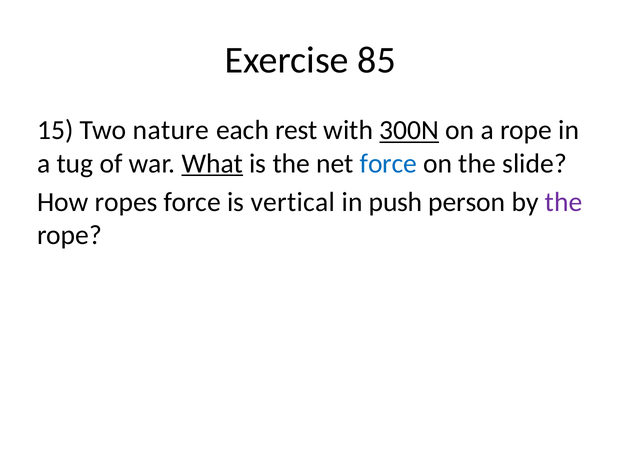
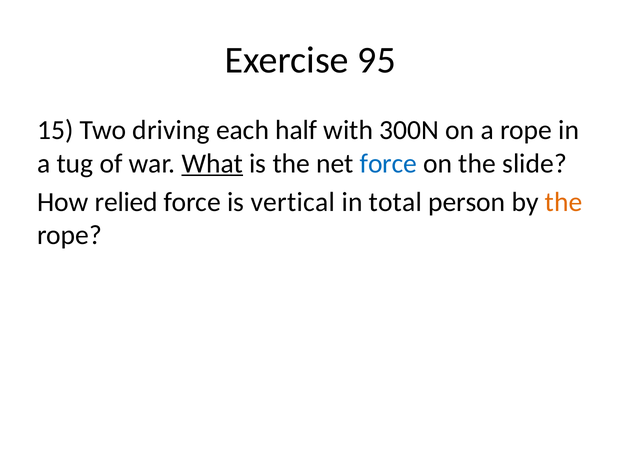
85: 85 -> 95
nature: nature -> driving
rest: rest -> half
300N underline: present -> none
ropes: ropes -> relied
push: push -> total
the at (564, 202) colour: purple -> orange
